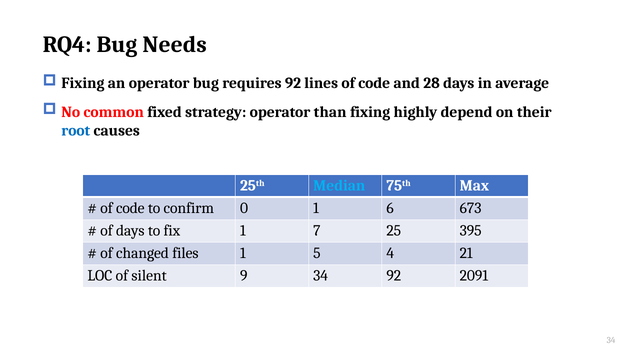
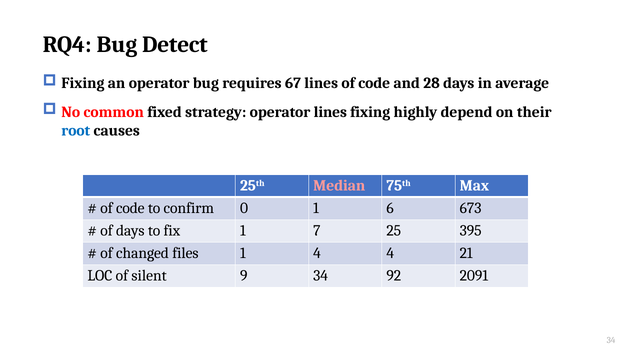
Needs: Needs -> Detect
requires 92: 92 -> 67
operator than: than -> lines
Median colour: light blue -> pink
1 5: 5 -> 4
